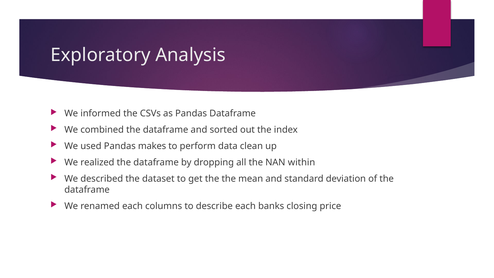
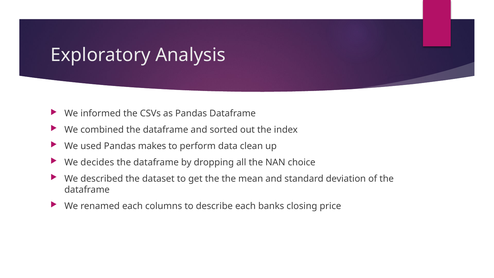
realized: realized -> decides
within: within -> choice
